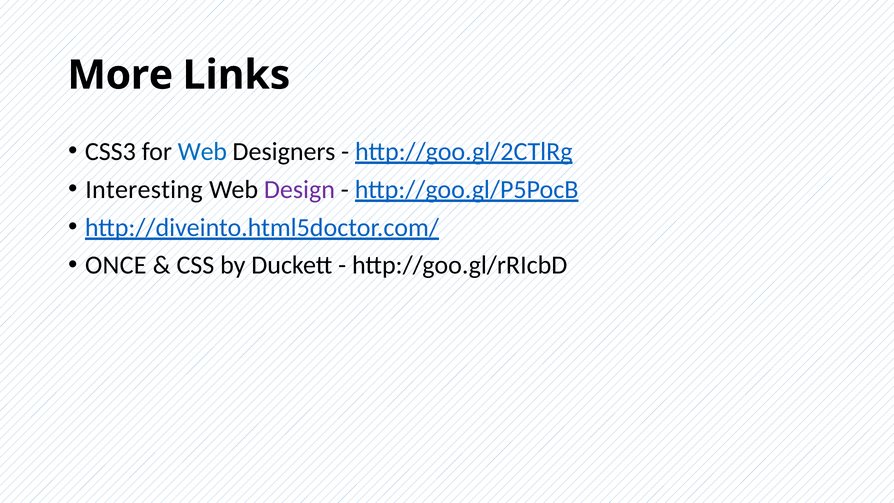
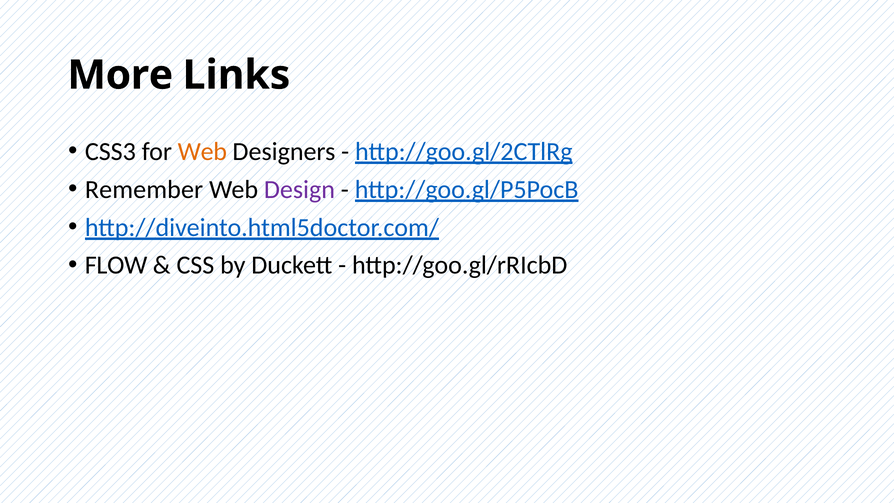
Web at (202, 152) colour: blue -> orange
Interesting: Interesting -> Remember
ONCE: ONCE -> FLOW
